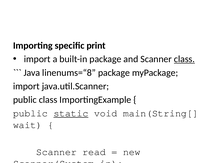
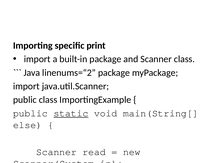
class at (184, 59) underline: present -> none
linenums=“8: linenums=“8 -> linenums=“2
wait: wait -> else
